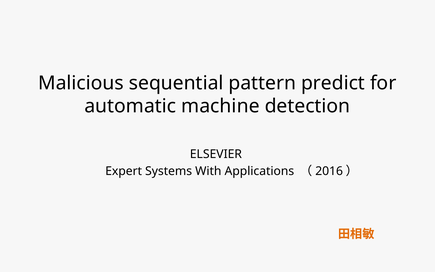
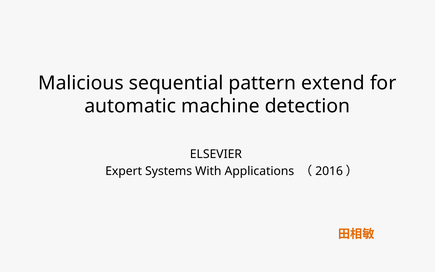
predict: predict -> extend
